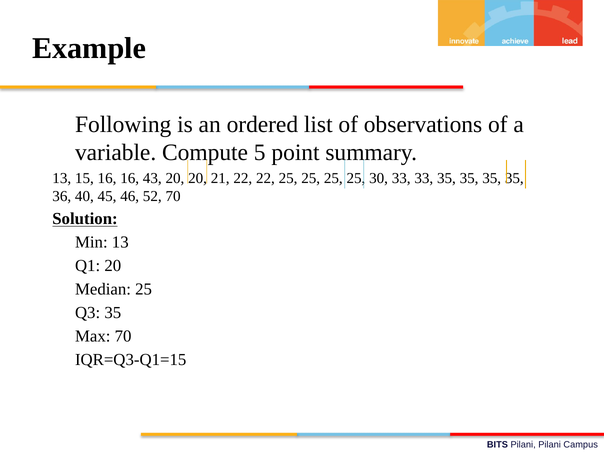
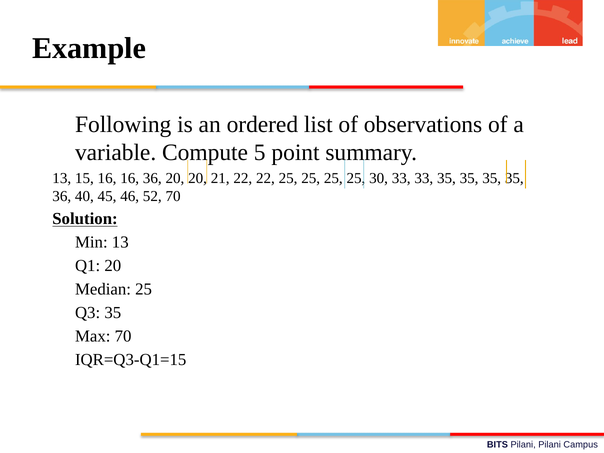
16 43: 43 -> 36
